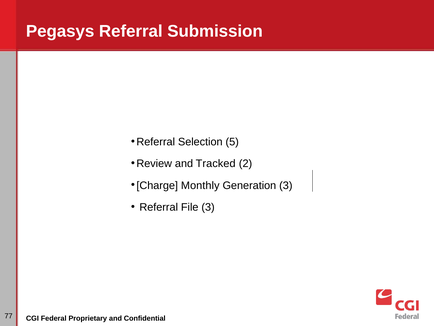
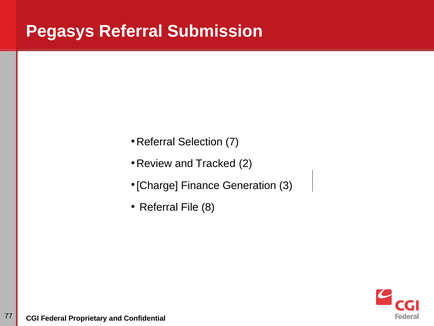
5: 5 -> 7
Monthly: Monthly -> Finance
File 3: 3 -> 8
